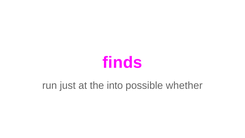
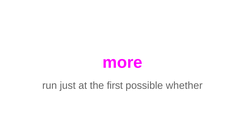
finds: finds -> more
into: into -> first
